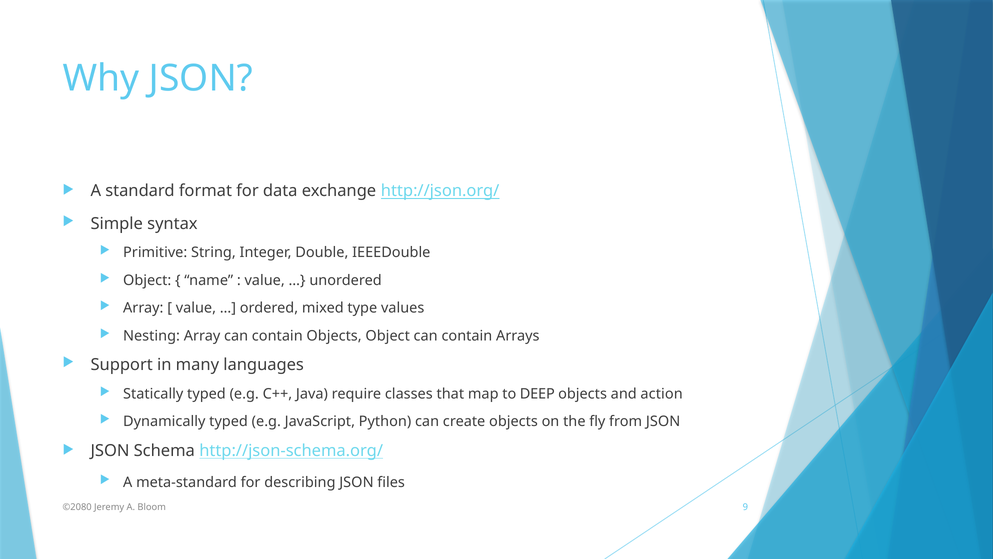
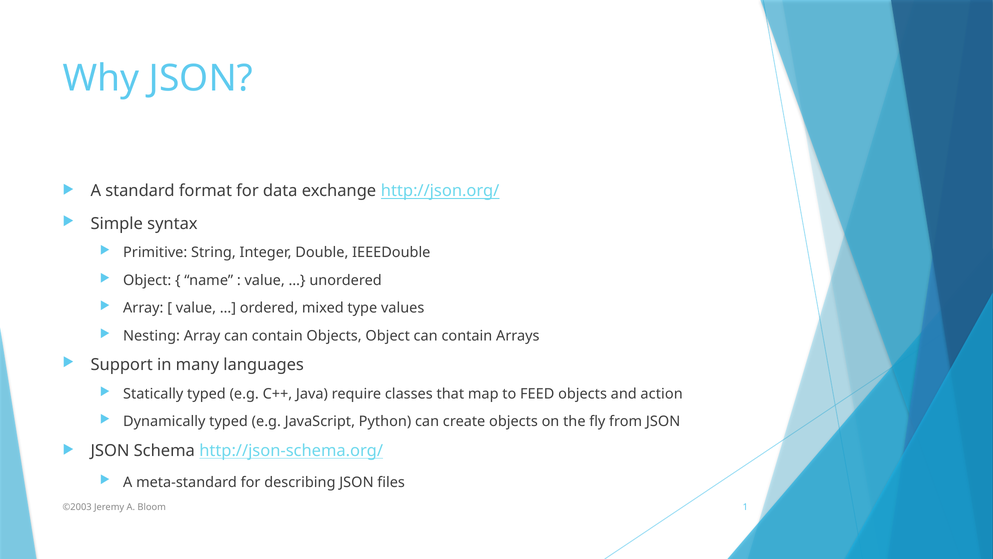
DEEP: DEEP -> FEED
©2080: ©2080 -> ©2003
9: 9 -> 1
